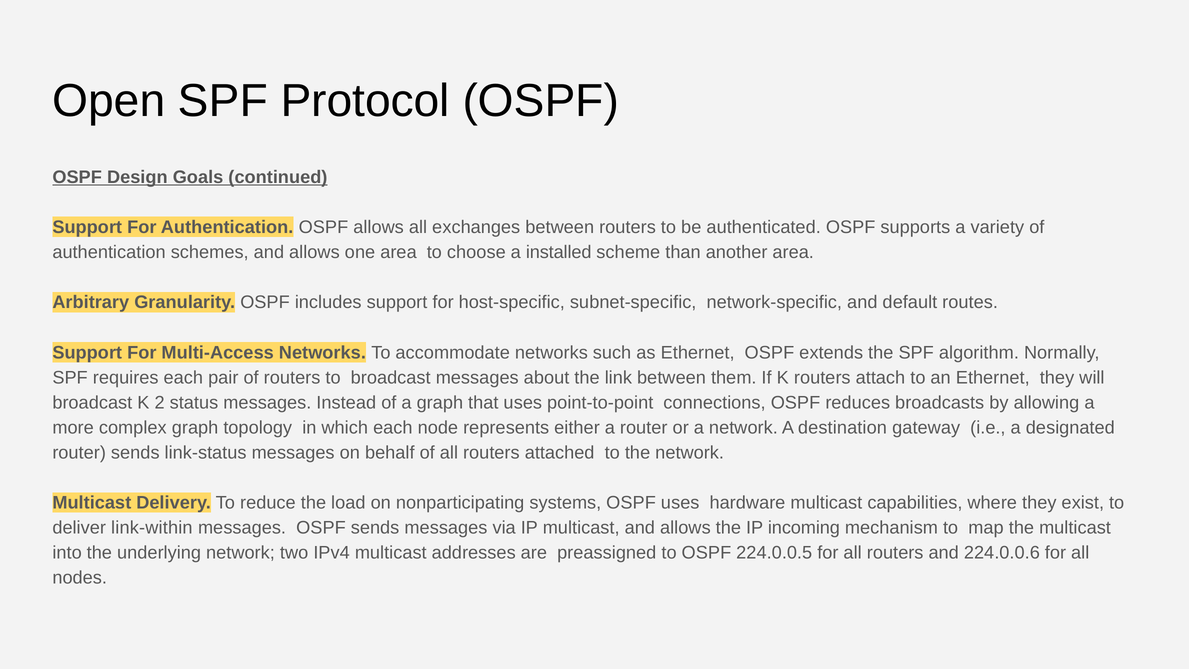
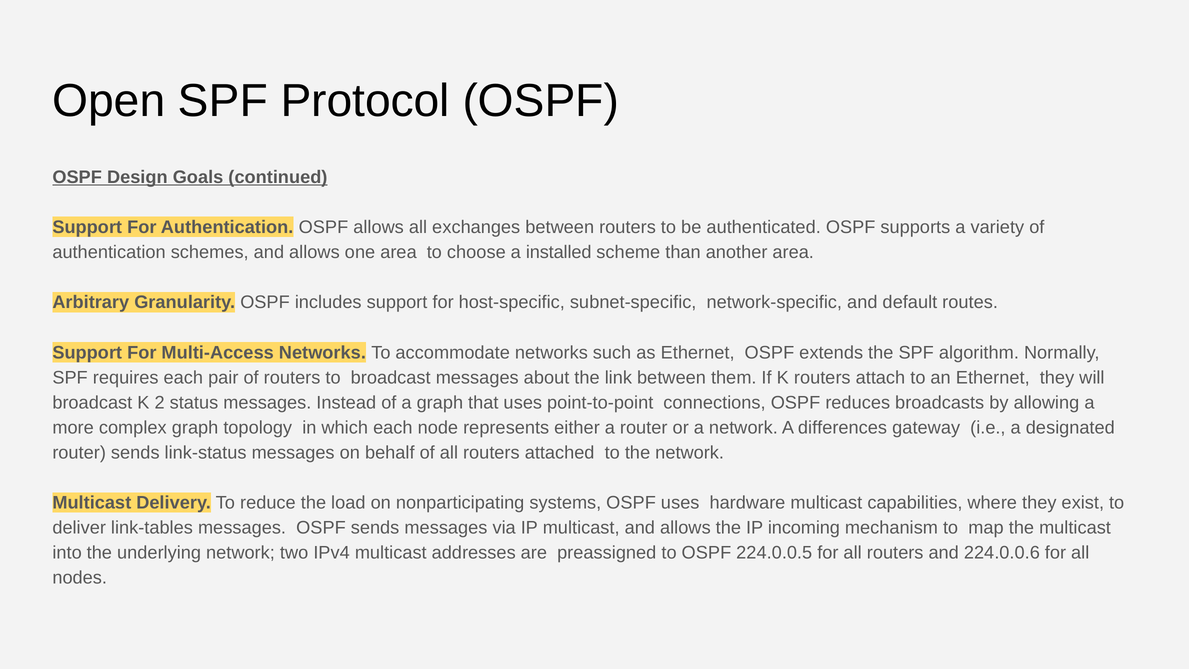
destination: destination -> differences
link-within: link-within -> link-tables
